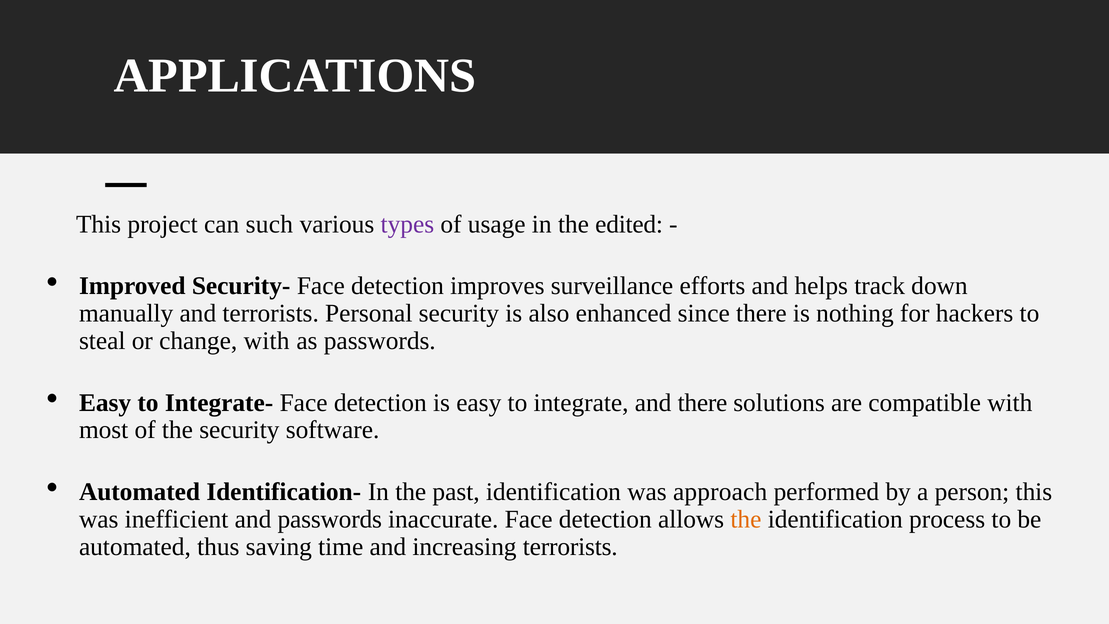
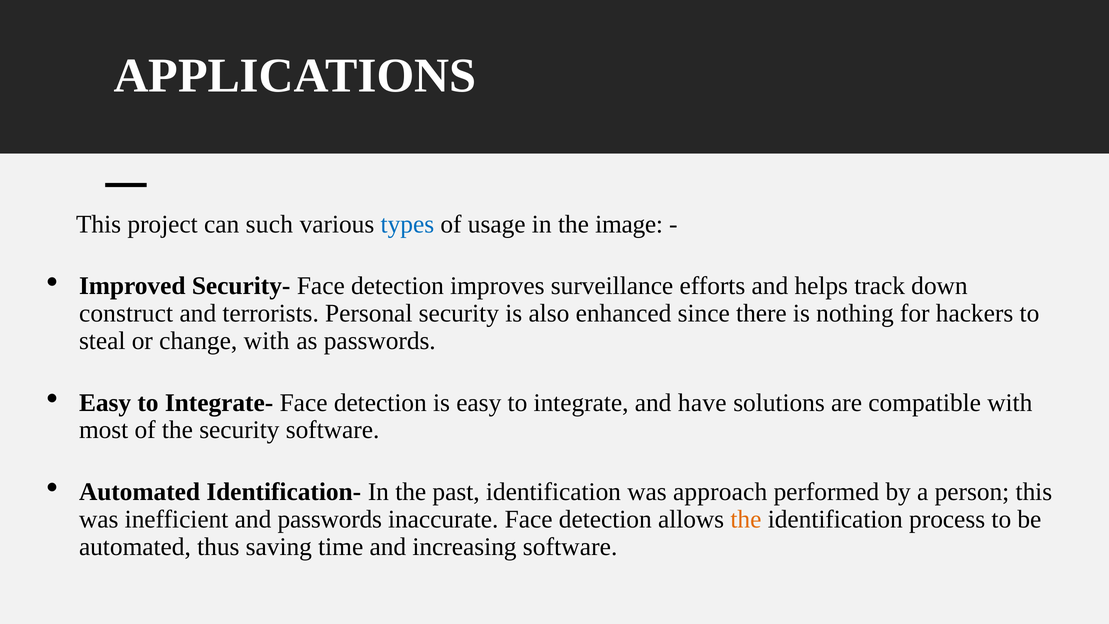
types colour: purple -> blue
edited: edited -> image
manually: manually -> construct
and there: there -> have
increasing terrorists: terrorists -> software
